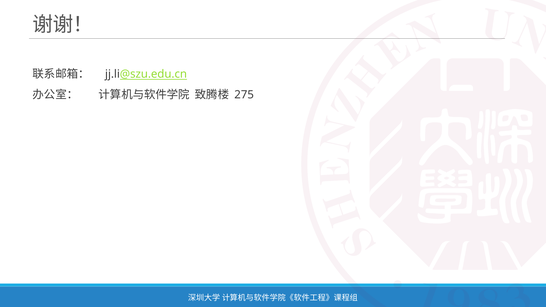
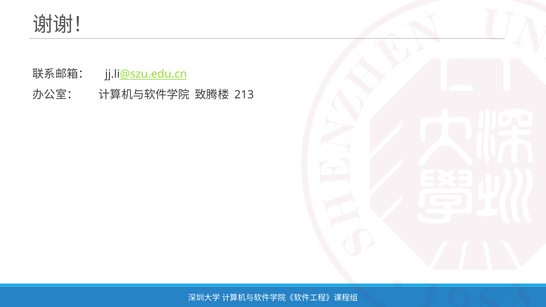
275: 275 -> 213
